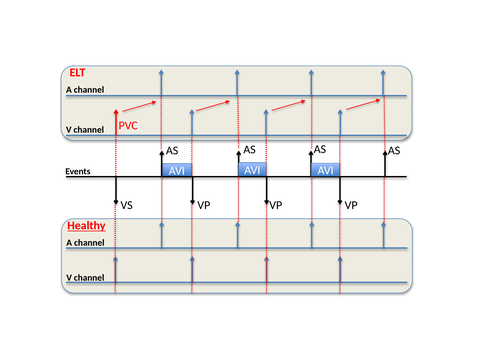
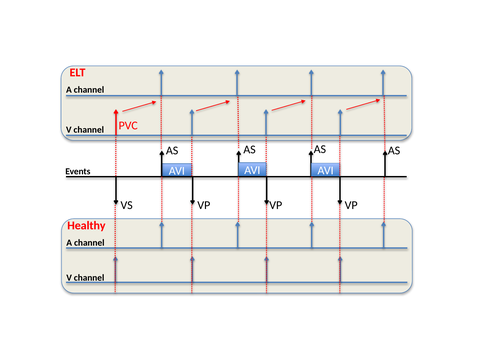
Healthy underline: present -> none
